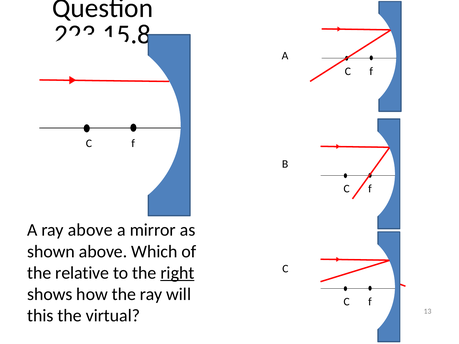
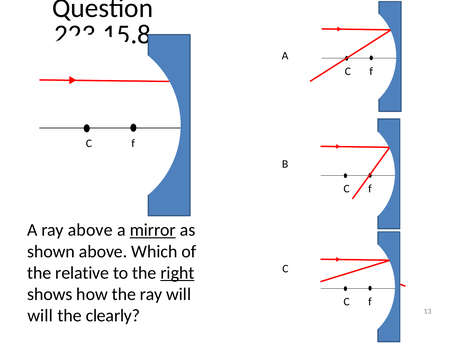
mirror underline: none -> present
this at (40, 316): this -> will
virtual: virtual -> clearly
